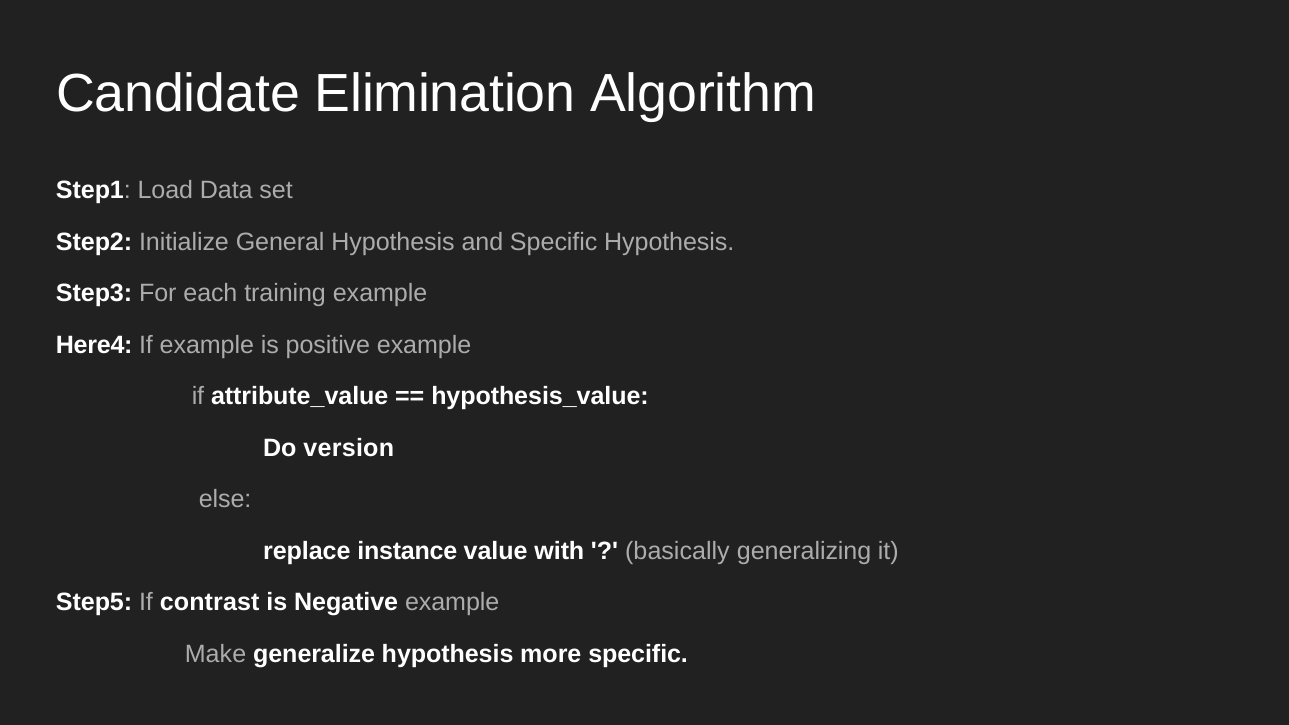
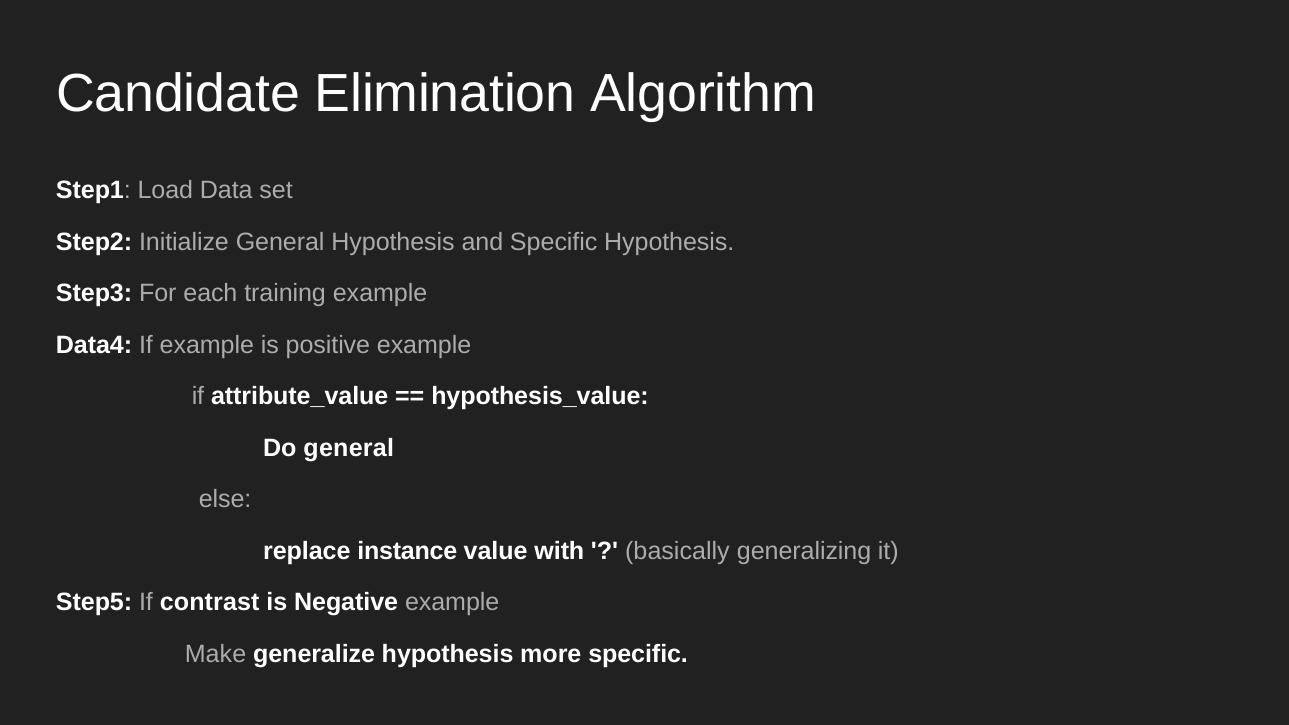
Here4: Here4 -> Data4
Do version: version -> general
